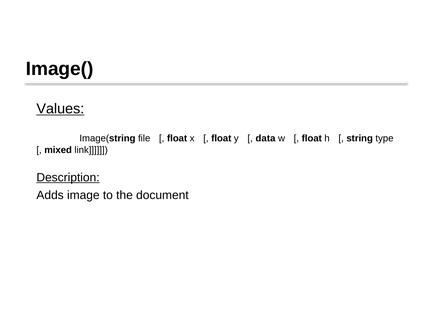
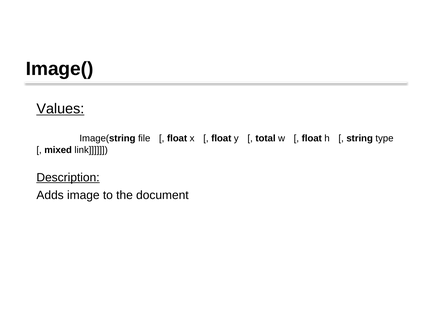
data: data -> total
